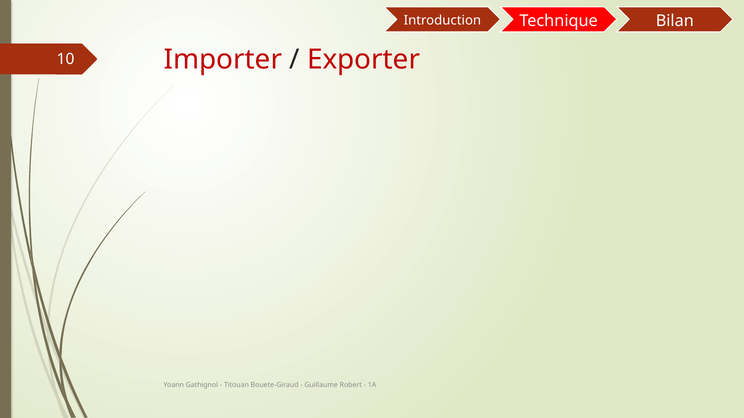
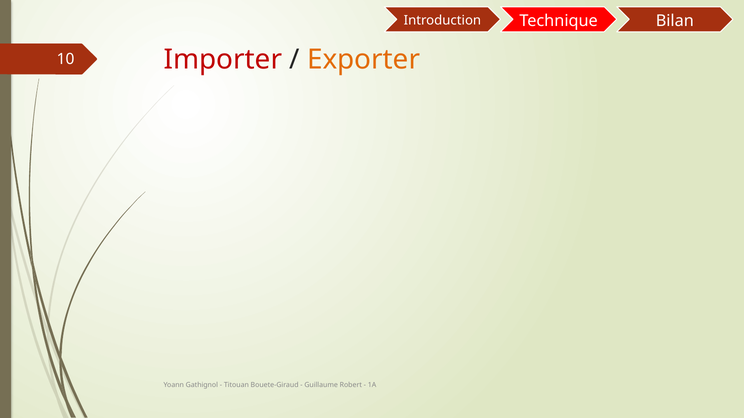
Exporter colour: red -> orange
